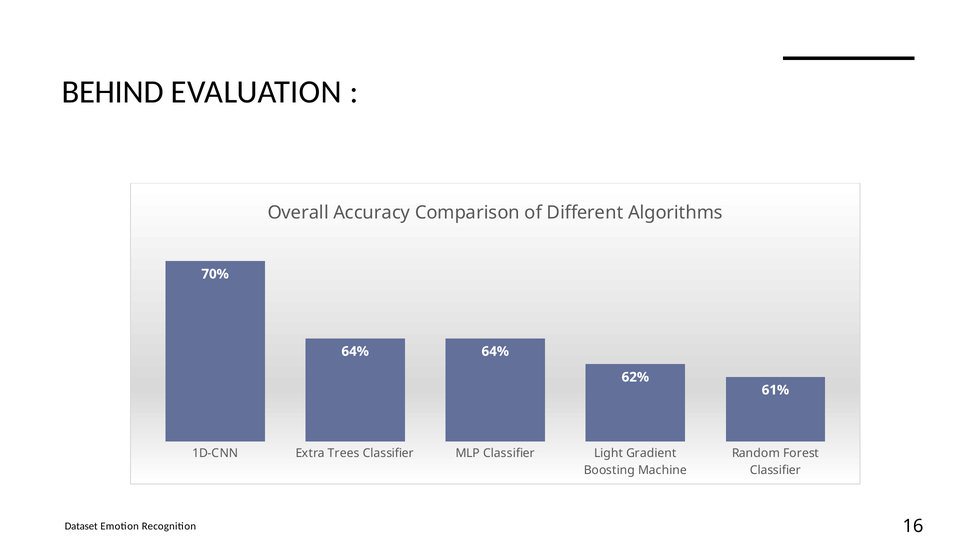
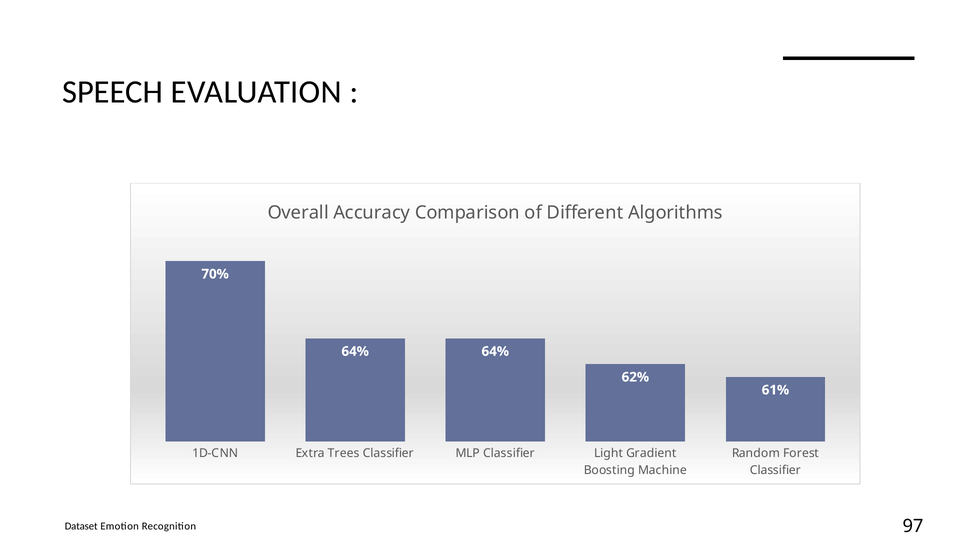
BEHIND: BEHIND -> SPEECH
16: 16 -> 97
